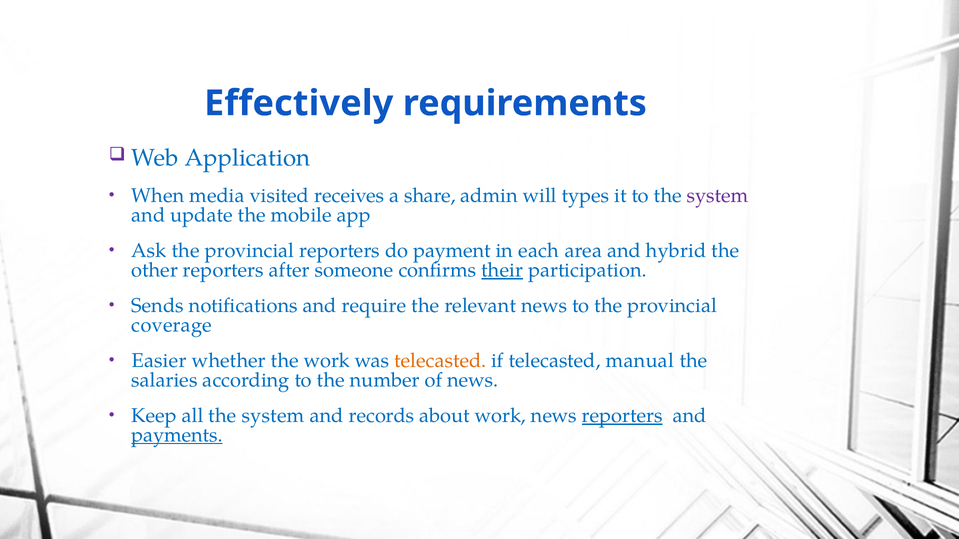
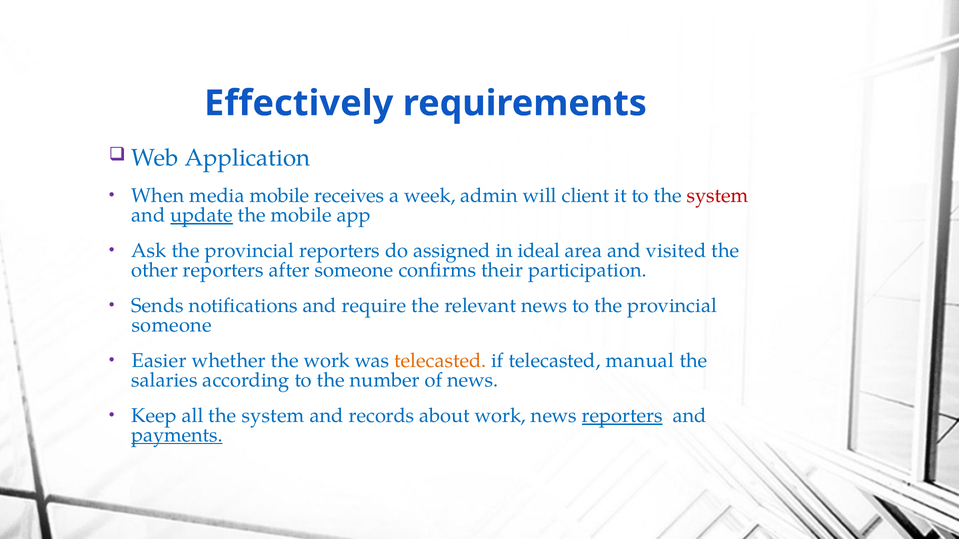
media visited: visited -> mobile
share: share -> week
types: types -> client
system at (718, 196) colour: purple -> red
update underline: none -> present
payment: payment -> assigned
each: each -> ideal
hybrid: hybrid -> visited
their underline: present -> none
coverage at (172, 325): coverage -> someone
